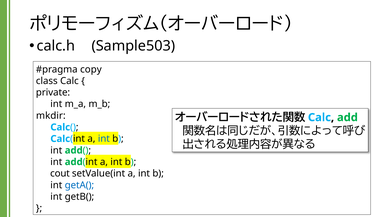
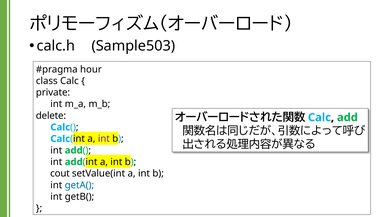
copy: copy -> hour
mkdir: mkdir -> delete
int at (104, 139) colour: blue -> purple
